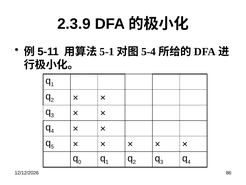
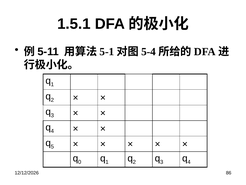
2.3.9: 2.3.9 -> 1.5.1
